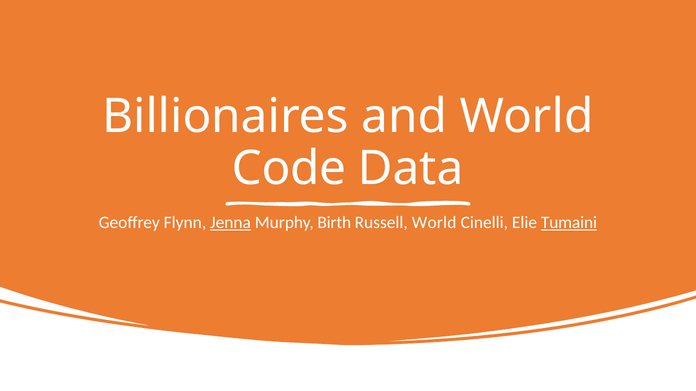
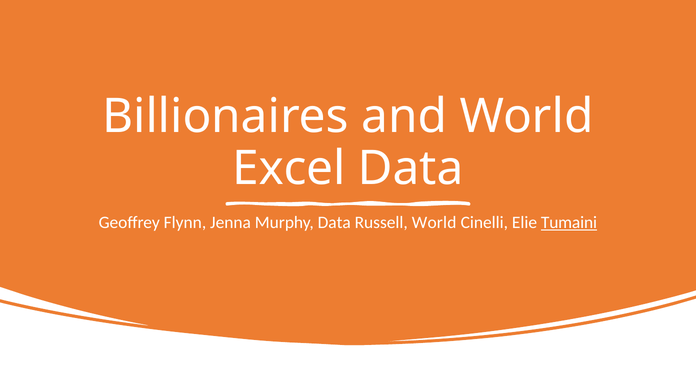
Code: Code -> Excel
Jenna underline: present -> none
Murphy Birth: Birth -> Data
